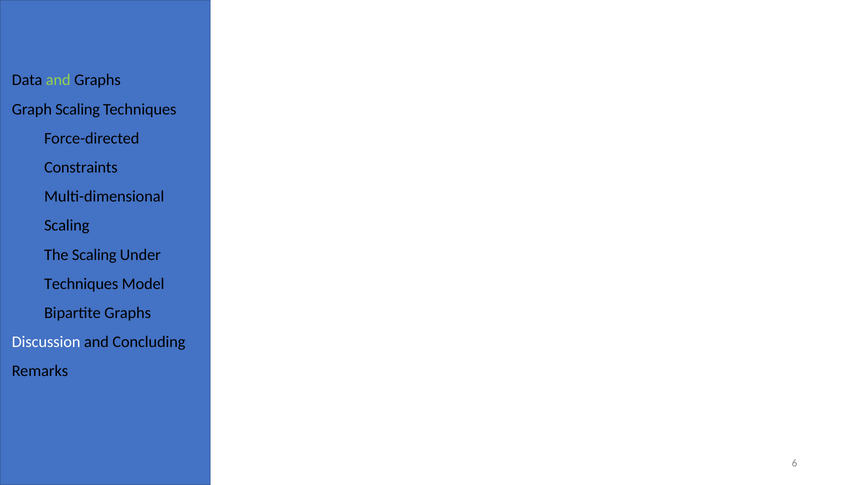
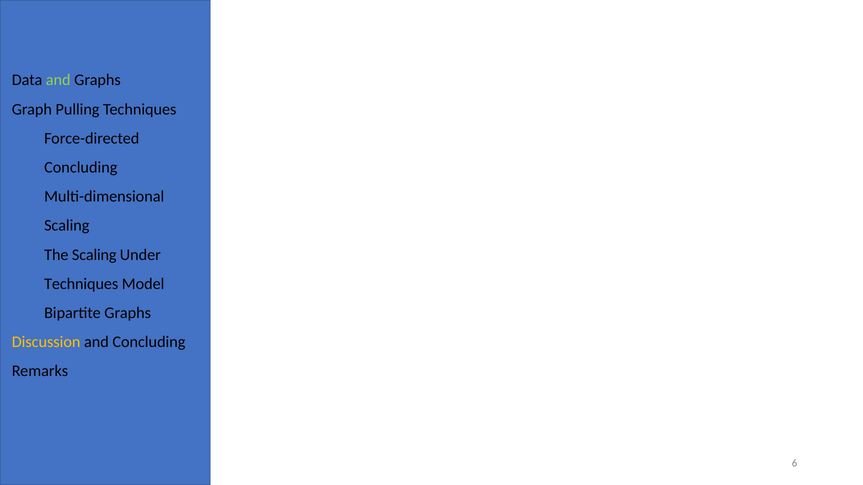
Graph Scaling: Scaling -> Pulling
Constraints at (81, 168): Constraints -> Concluding
Discussion colour: white -> yellow
